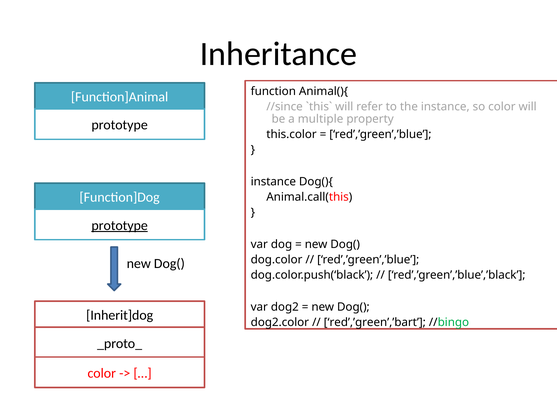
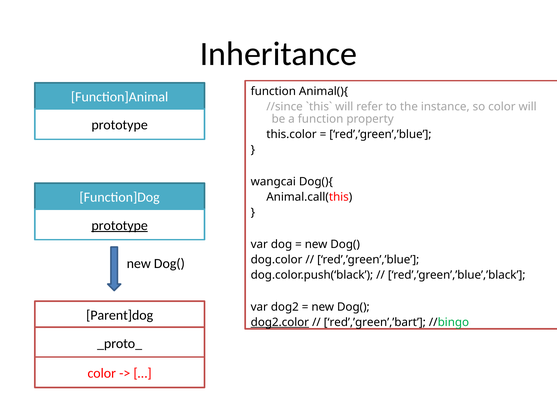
a multiple: multiple -> function
instance at (273, 182): instance -> wangcai
Inherit]dog: Inherit]dog -> Parent]dog
dog2.color underline: none -> present
